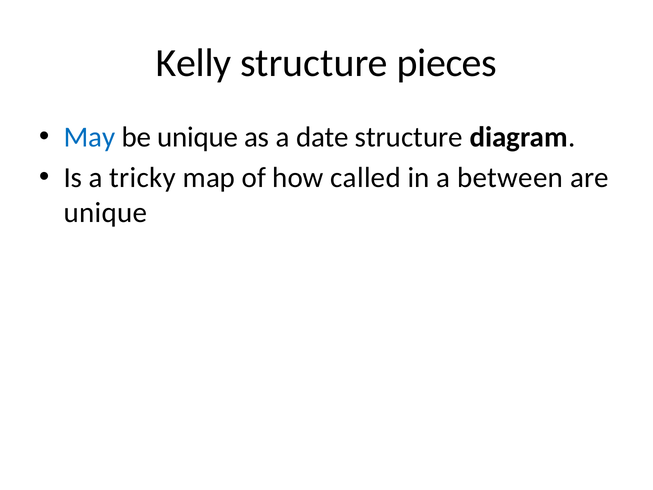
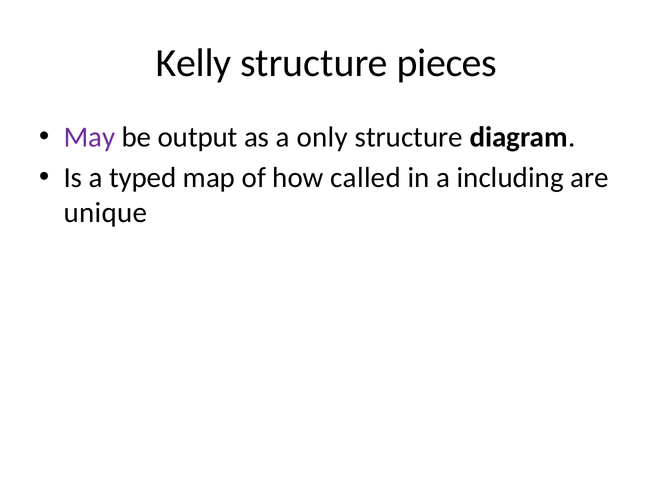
May colour: blue -> purple
be unique: unique -> output
date: date -> only
tricky: tricky -> typed
between: between -> including
